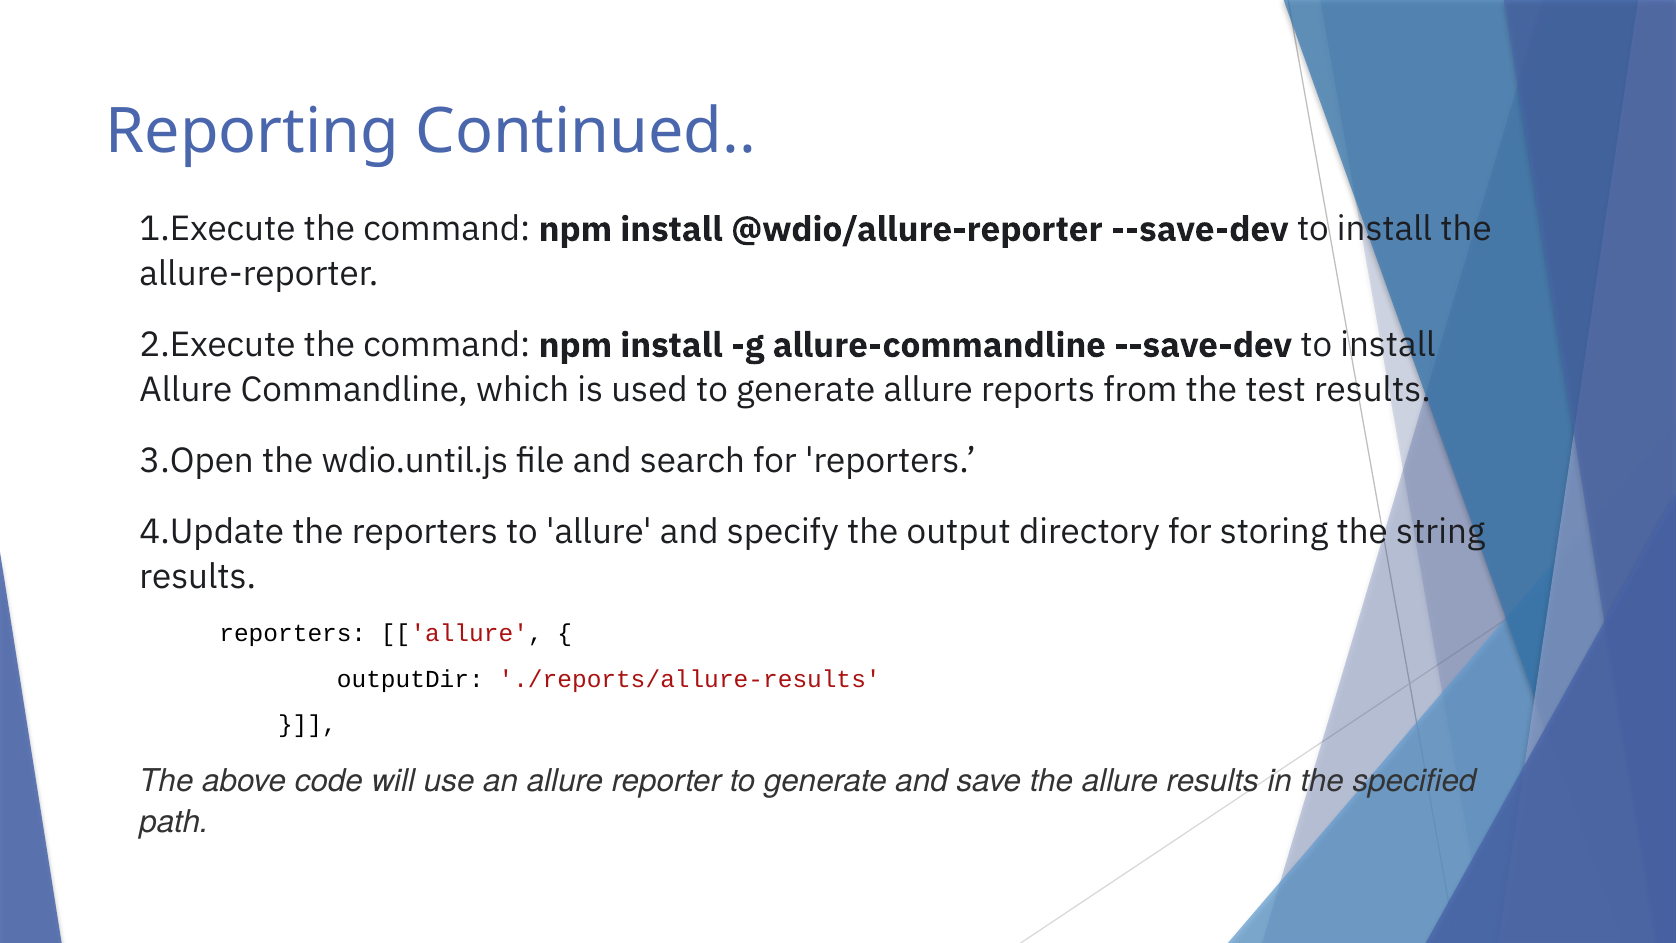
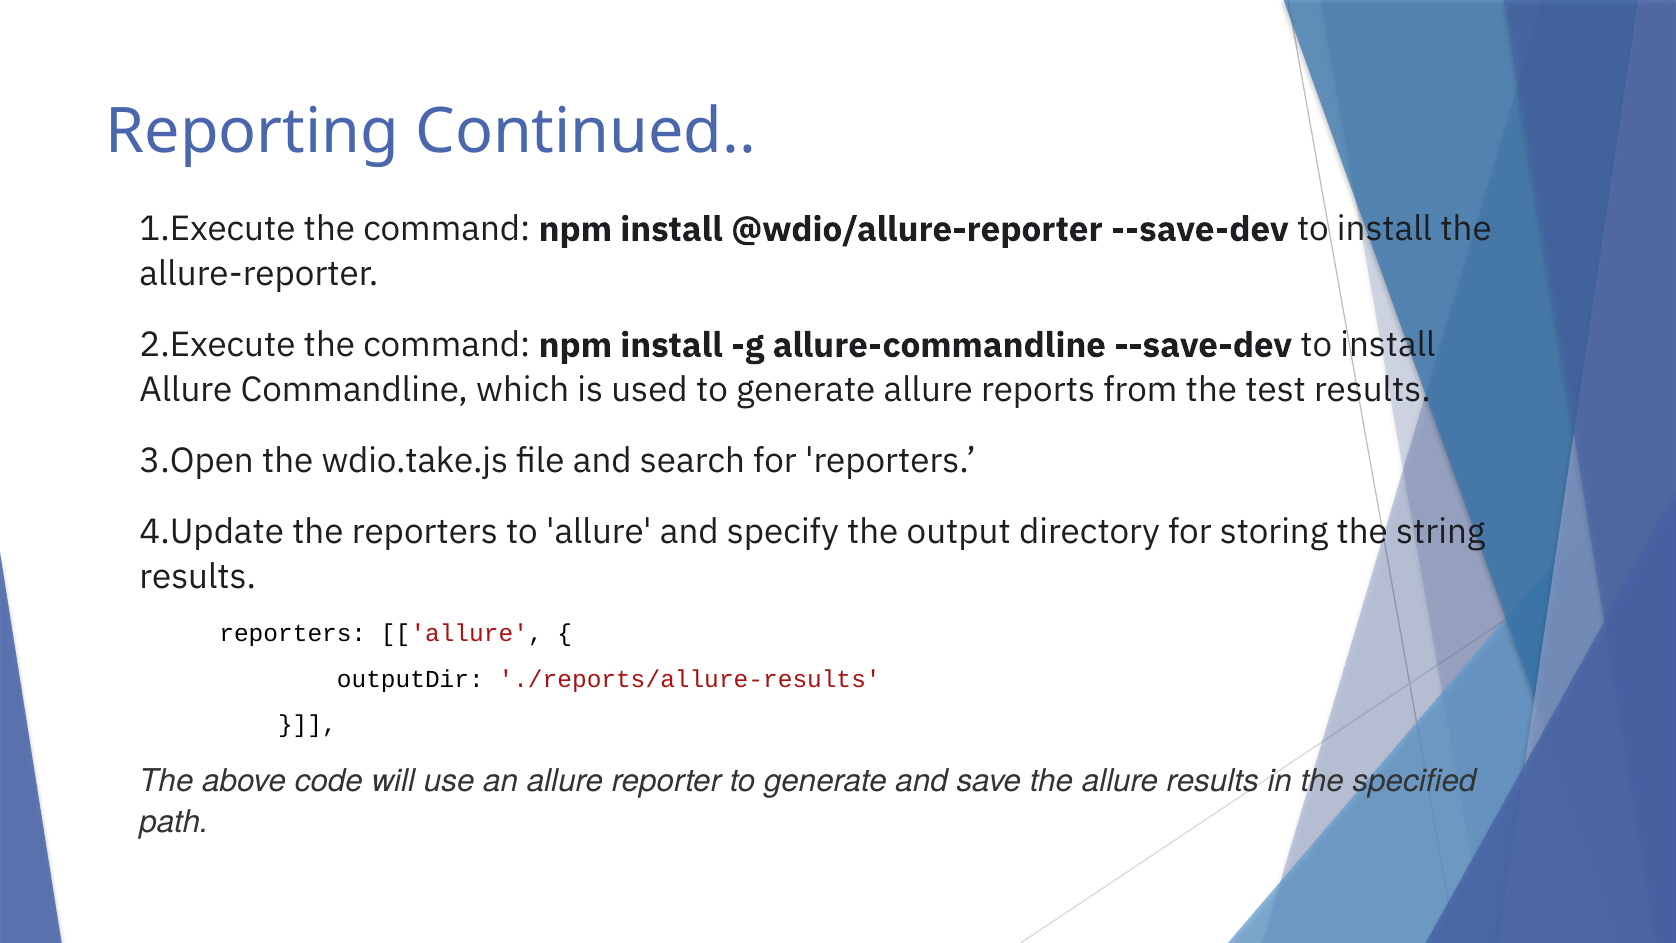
wdio.until.js: wdio.until.js -> wdio.take.js
